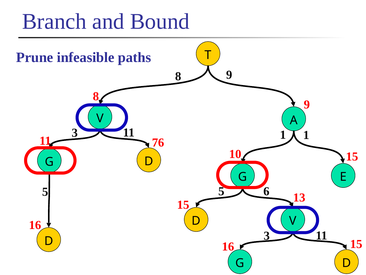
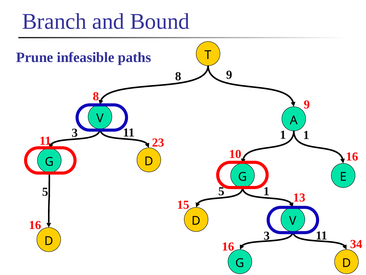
76: 76 -> 23
10 15: 15 -> 16
6 at (266, 191): 6 -> 1
16 15: 15 -> 34
